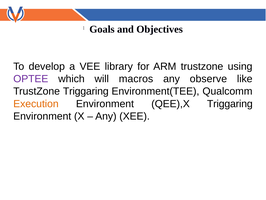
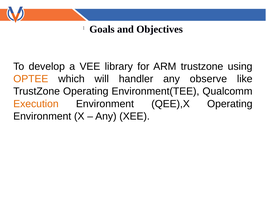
OPTEE colour: purple -> orange
macros: macros -> handler
TrustZone Triggaring: Triggaring -> Operating
QEE),X Triggaring: Triggaring -> Operating
